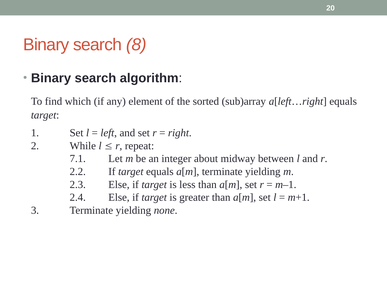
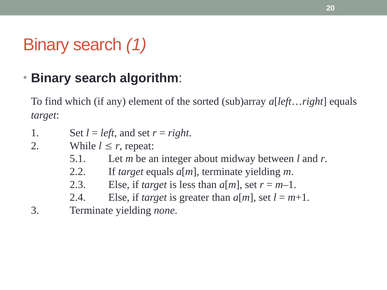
search 8: 8 -> 1
7.1: 7.1 -> 5.1
